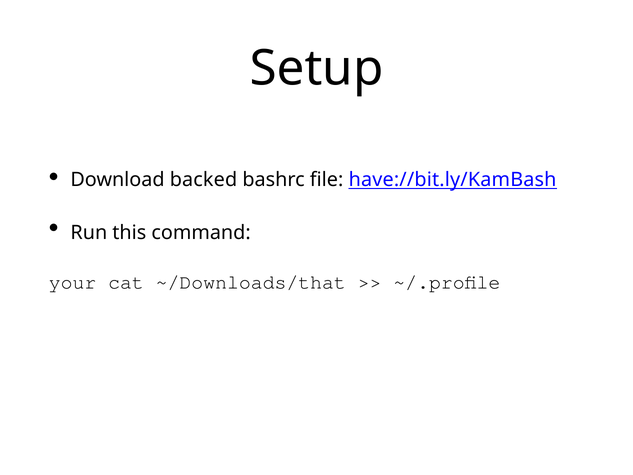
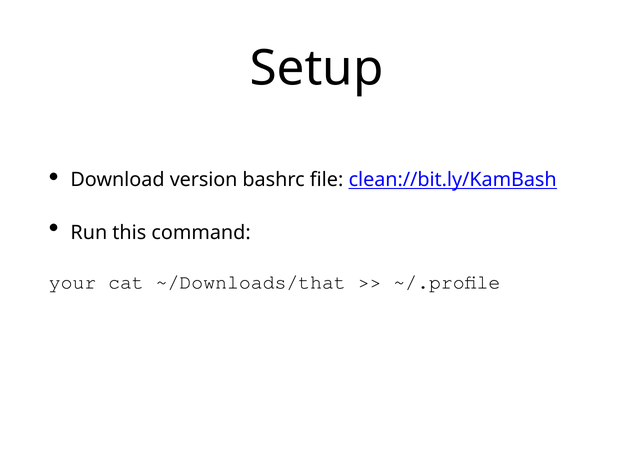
backed: backed -> version
have://bit.ly/KamBash: have://bit.ly/KamBash -> clean://bit.ly/KamBash
